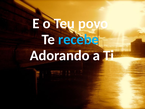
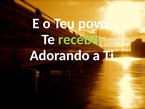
recebe colour: light blue -> light green
